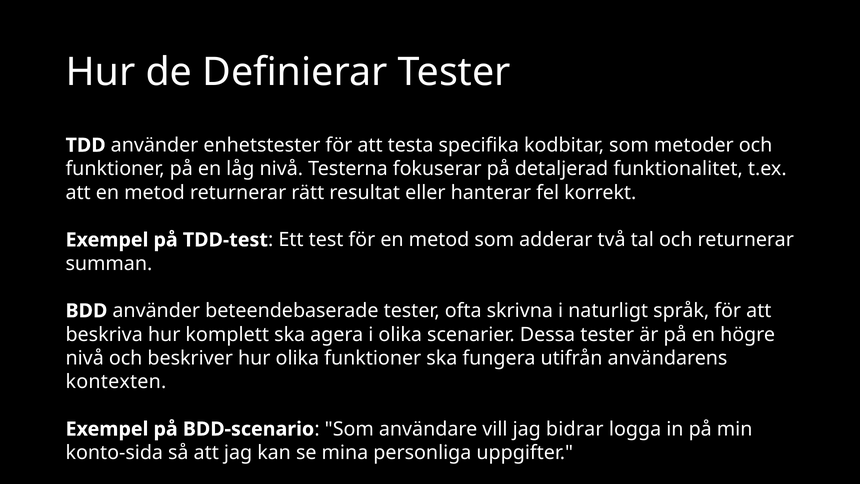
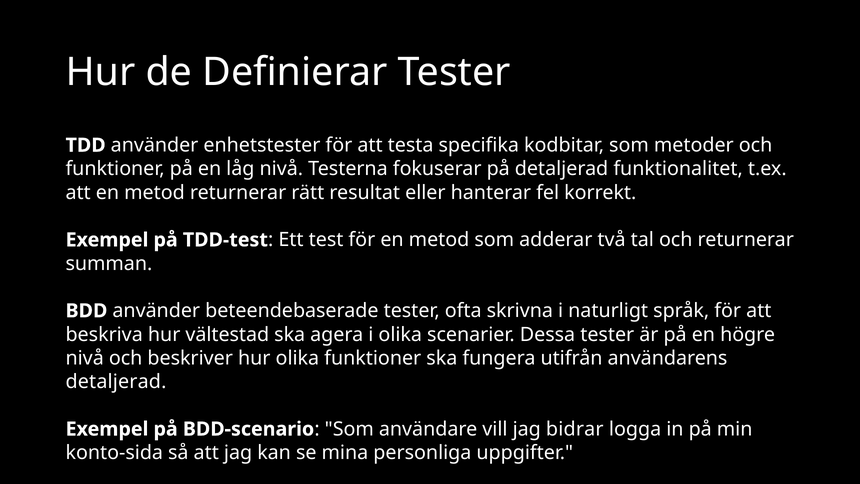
komplett: komplett -> vältestad
kontexten at (116, 382): kontexten -> detaljerad
